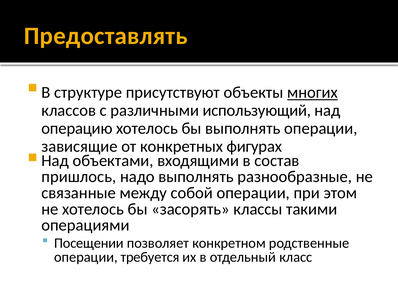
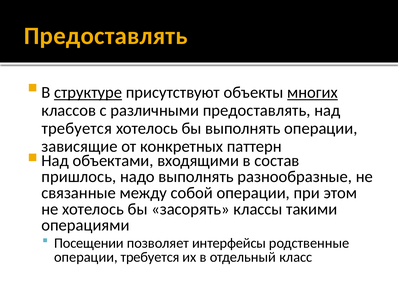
структуре underline: none -> present
различными использующий: использующий -> предоставлять
операцию at (77, 128): операцию -> требуется
фигурах: фигурах -> паттерн
конкретном: конкретном -> интерфейсы
